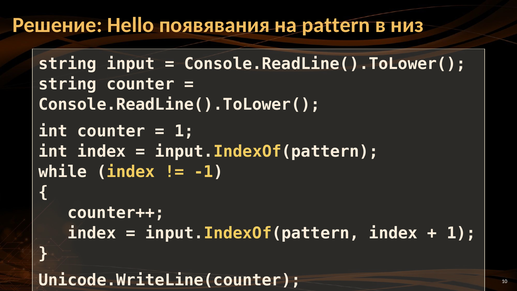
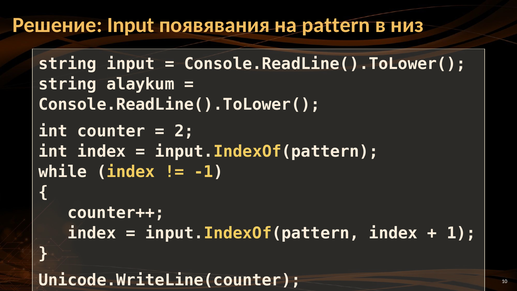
Решение Hello: Hello -> Input
string counter: counter -> alaykum
1 at (184, 131): 1 -> 2
